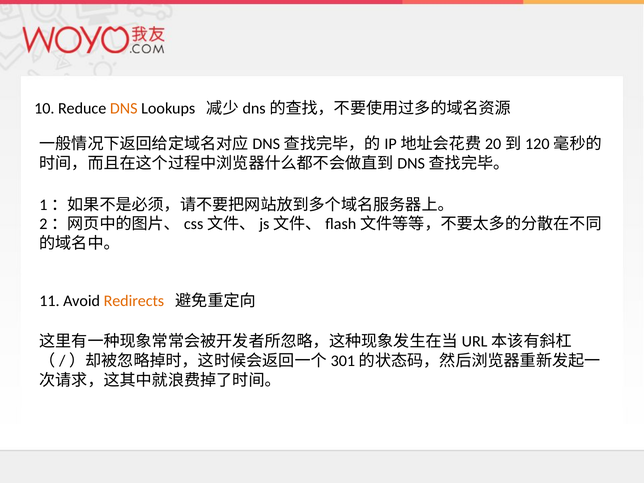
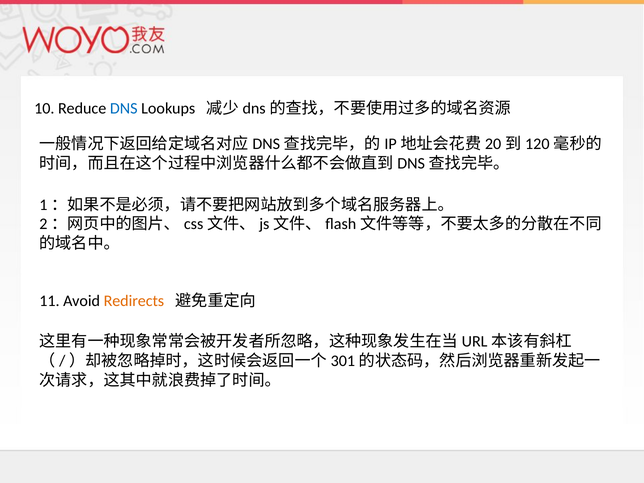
DNS colour: orange -> blue
